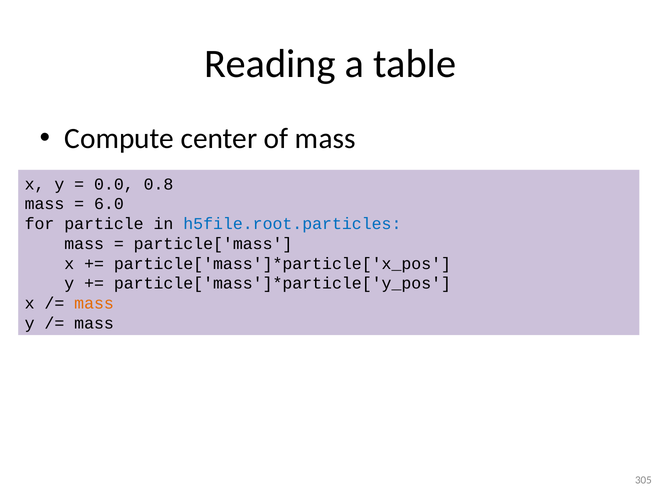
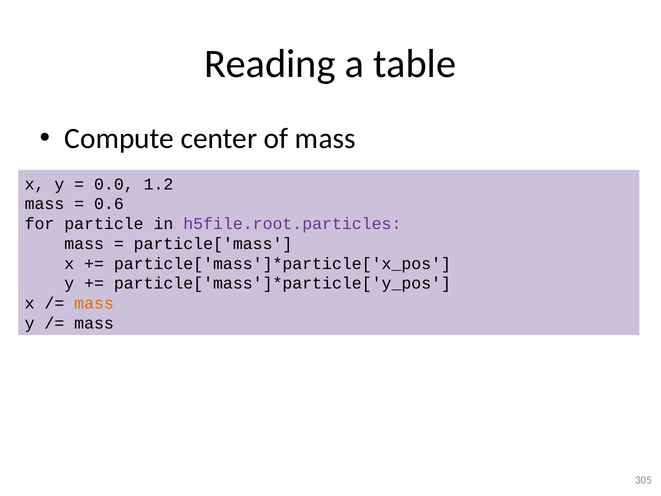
0.8: 0.8 -> 1.2
6.0: 6.0 -> 0.6
h5file.root.particles colour: blue -> purple
